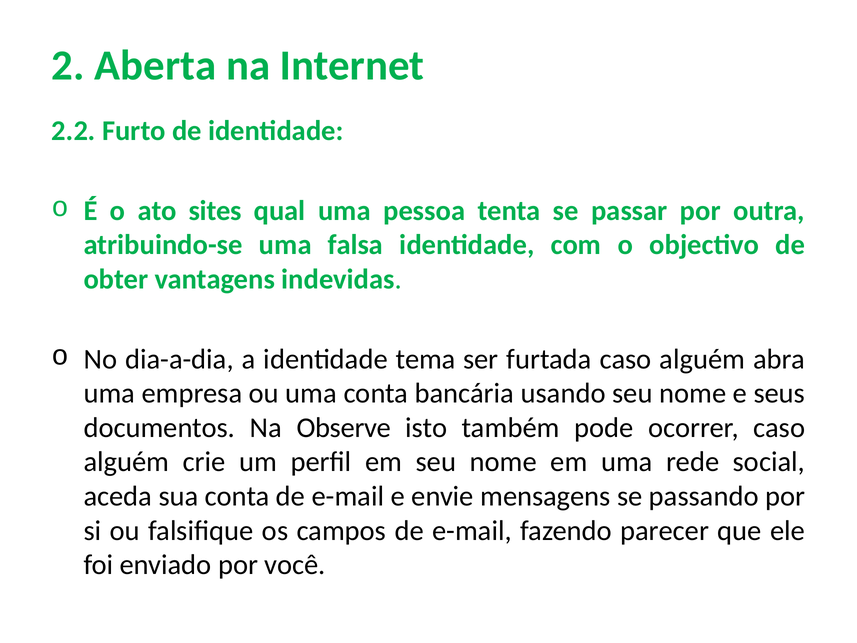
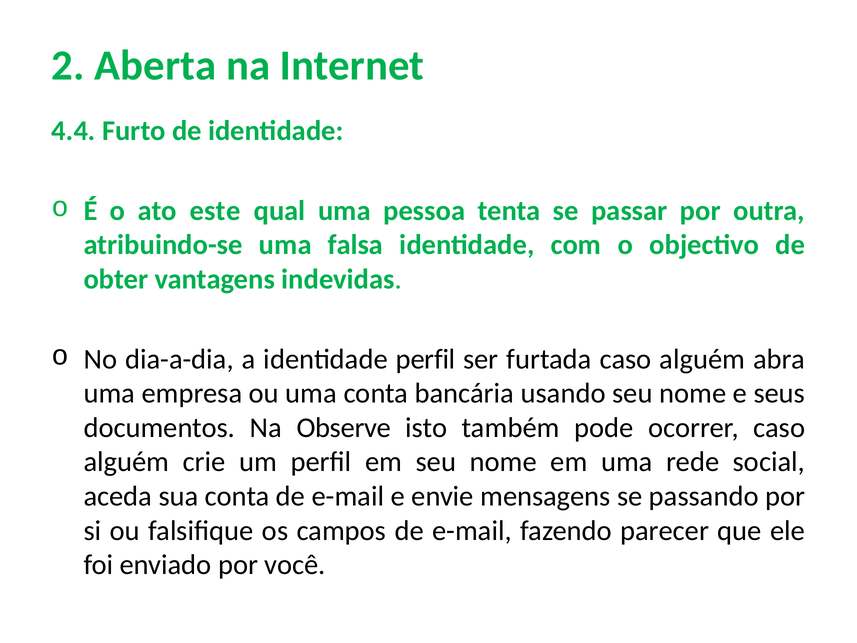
2.2: 2.2 -> 4.4
sites: sites -> este
identidade tema: tema -> perfil
